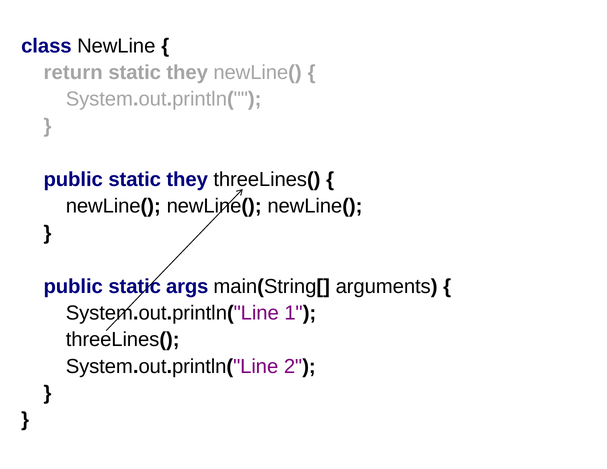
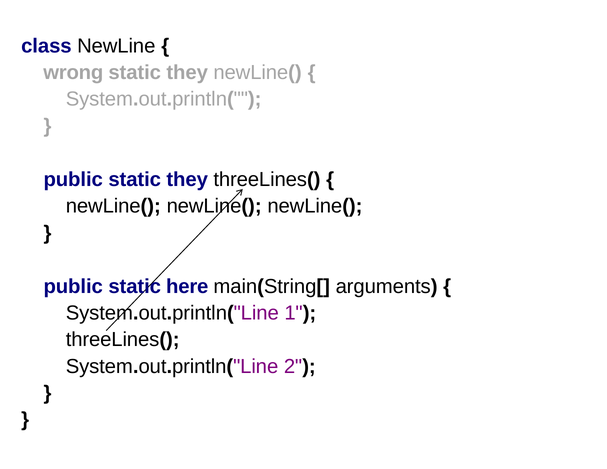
return: return -> wrong
args: args -> here
